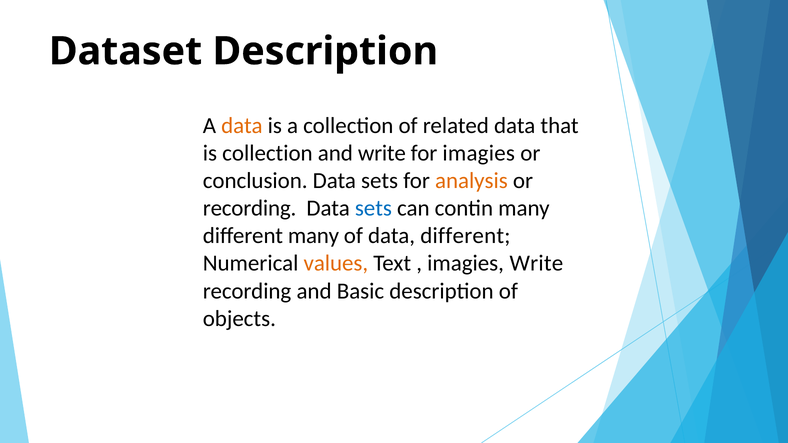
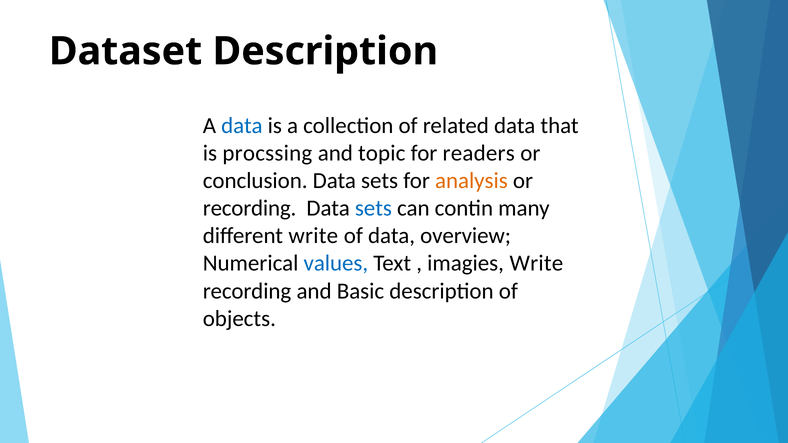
data at (242, 126) colour: orange -> blue
is collection: collection -> procssing
and write: write -> topic
for imagies: imagies -> readers
different many: many -> write
data different: different -> overview
values colour: orange -> blue
